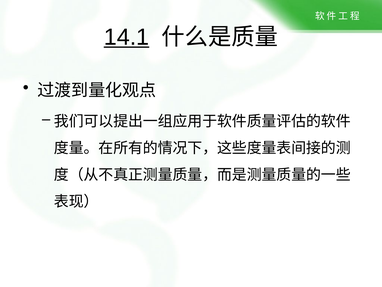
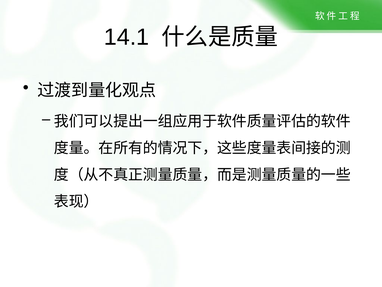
14.1 underline: present -> none
